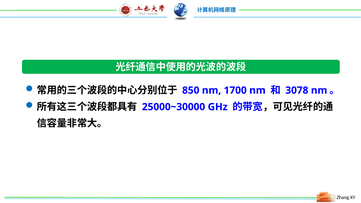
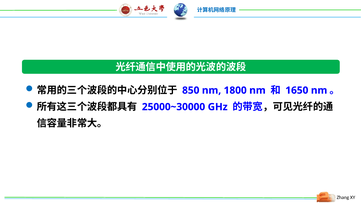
1700: 1700 -> 1800
3078: 3078 -> 1650
